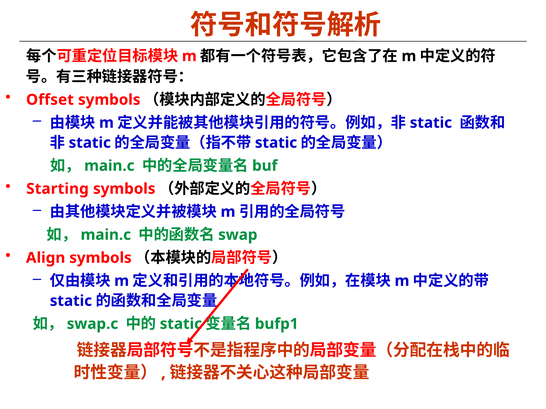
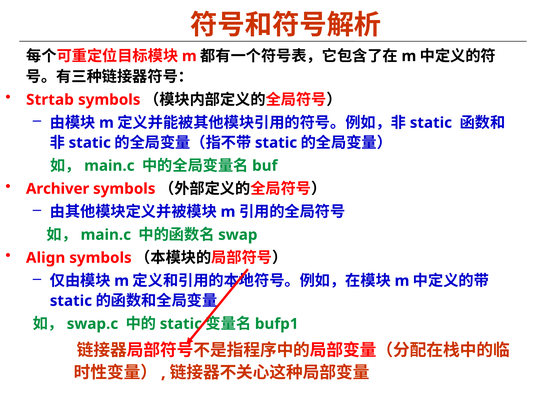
Offset: Offset -> Strtab
Starting: Starting -> Archiver
